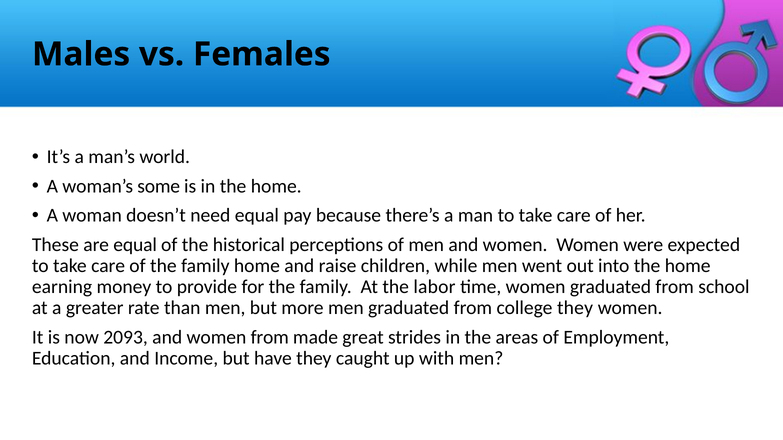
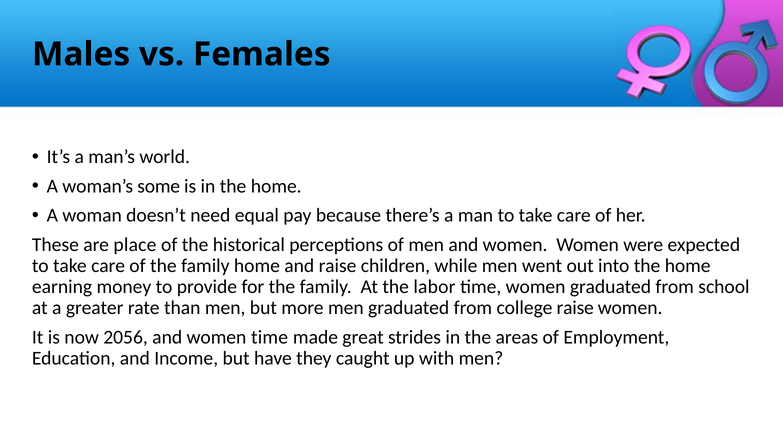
are equal: equal -> place
college they: they -> raise
2093: 2093 -> 2056
women from: from -> time
